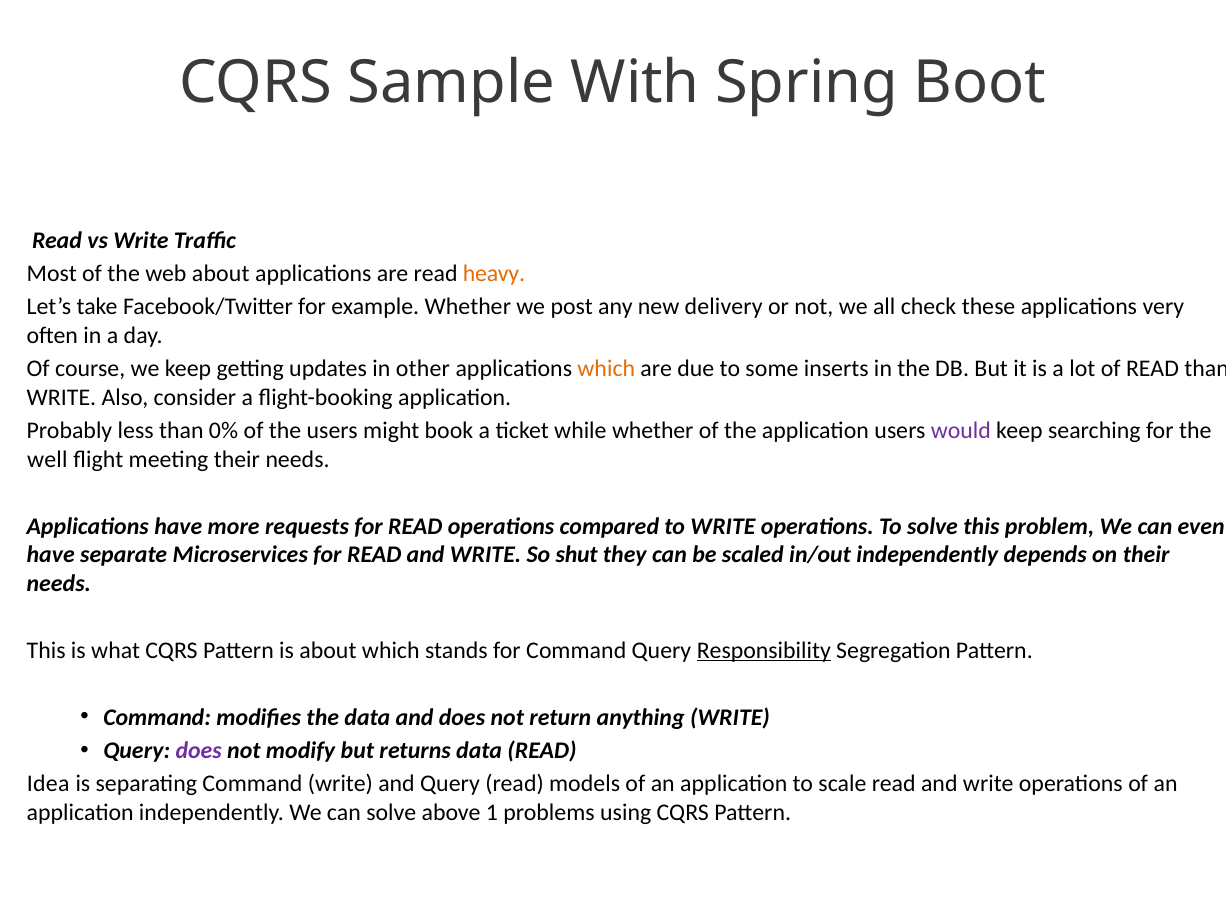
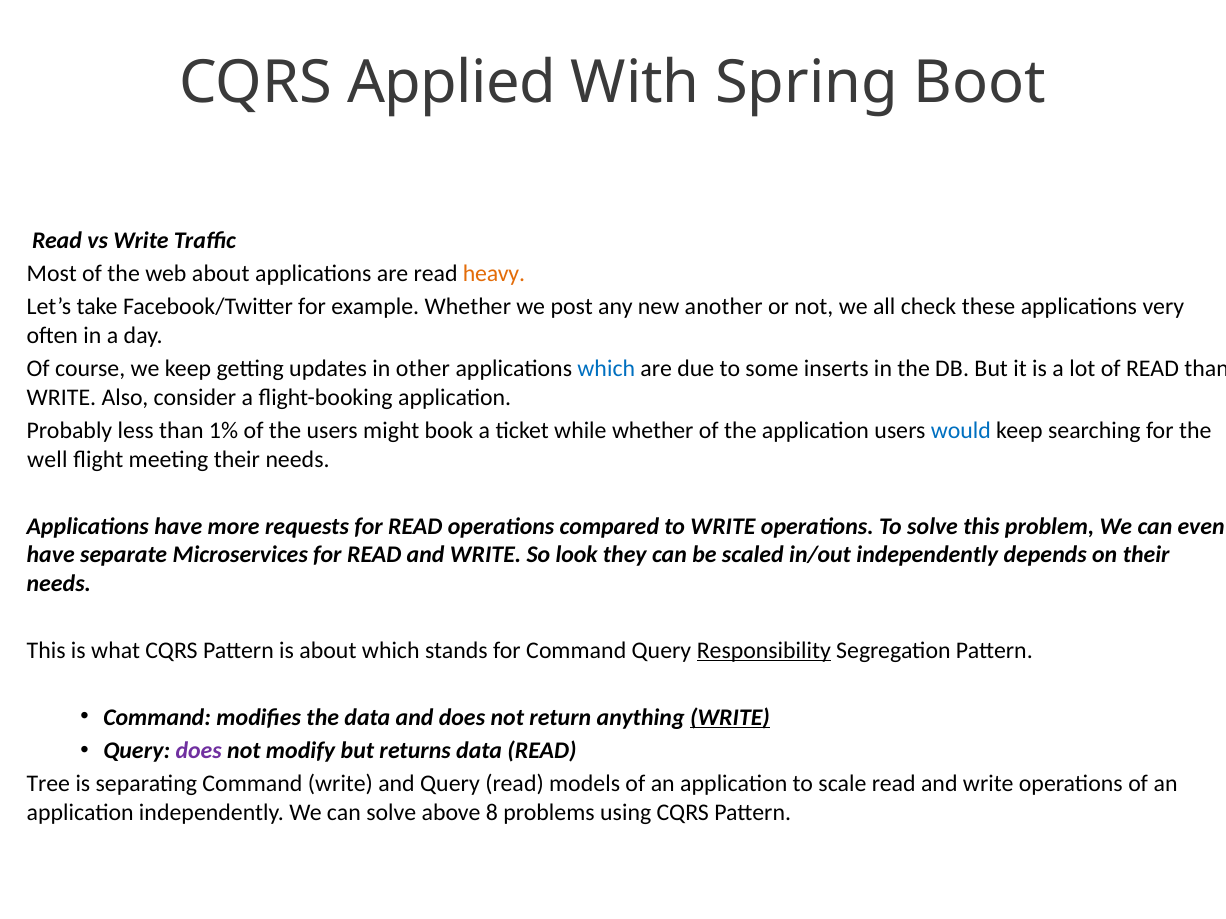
Sample: Sample -> Applied
delivery: delivery -> another
which at (606, 369) colour: orange -> blue
0%: 0% -> 1%
would colour: purple -> blue
shut: shut -> look
WRITE at (730, 718) underline: none -> present
Idea: Idea -> Tree
1: 1 -> 8
